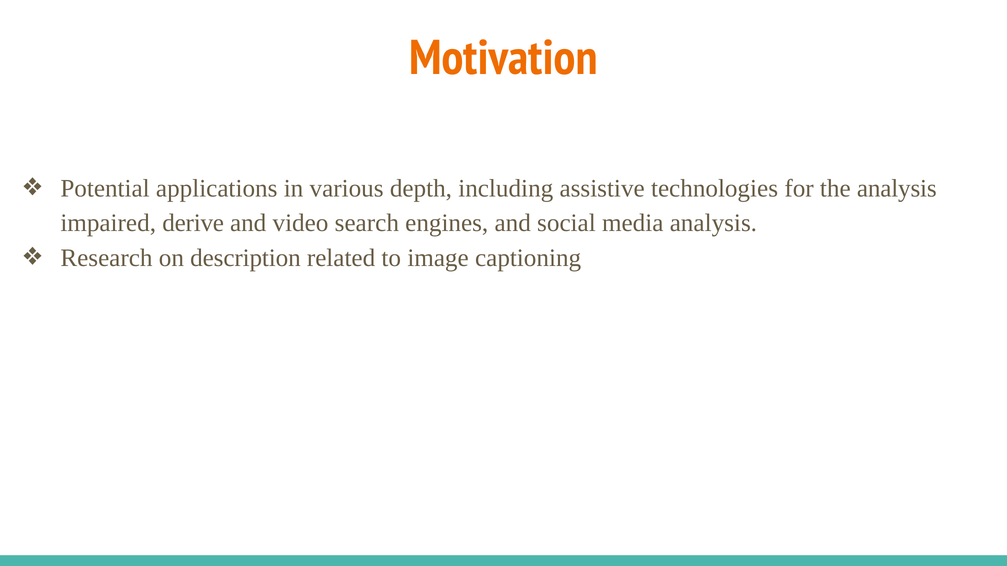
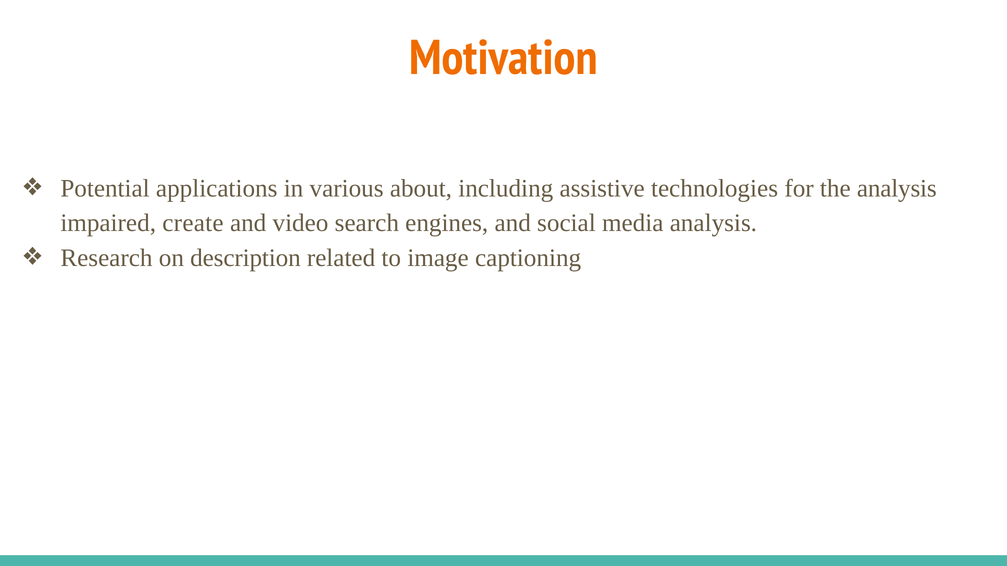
depth: depth -> about
derive: derive -> create
